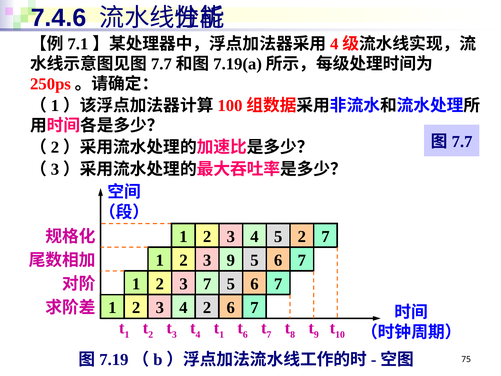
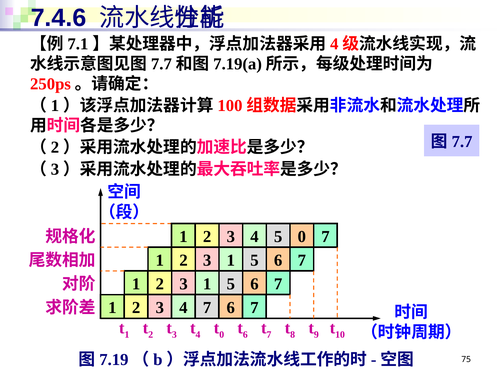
5 2: 2 -> 0
9 at (231, 260): 9 -> 1
7 at (207, 284): 7 -> 1
3 2: 2 -> 7
1 at (222, 334): 1 -> 0
